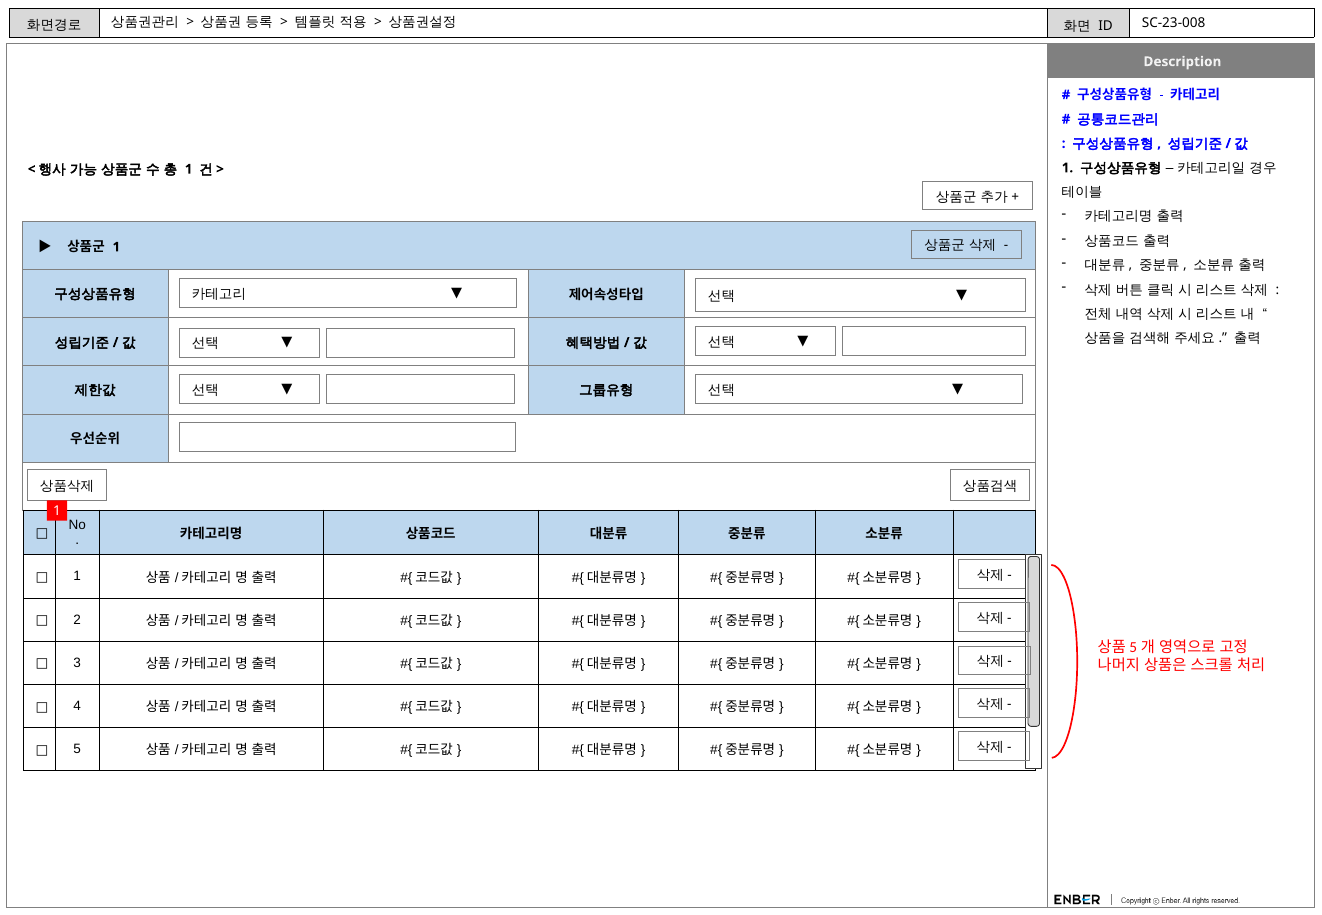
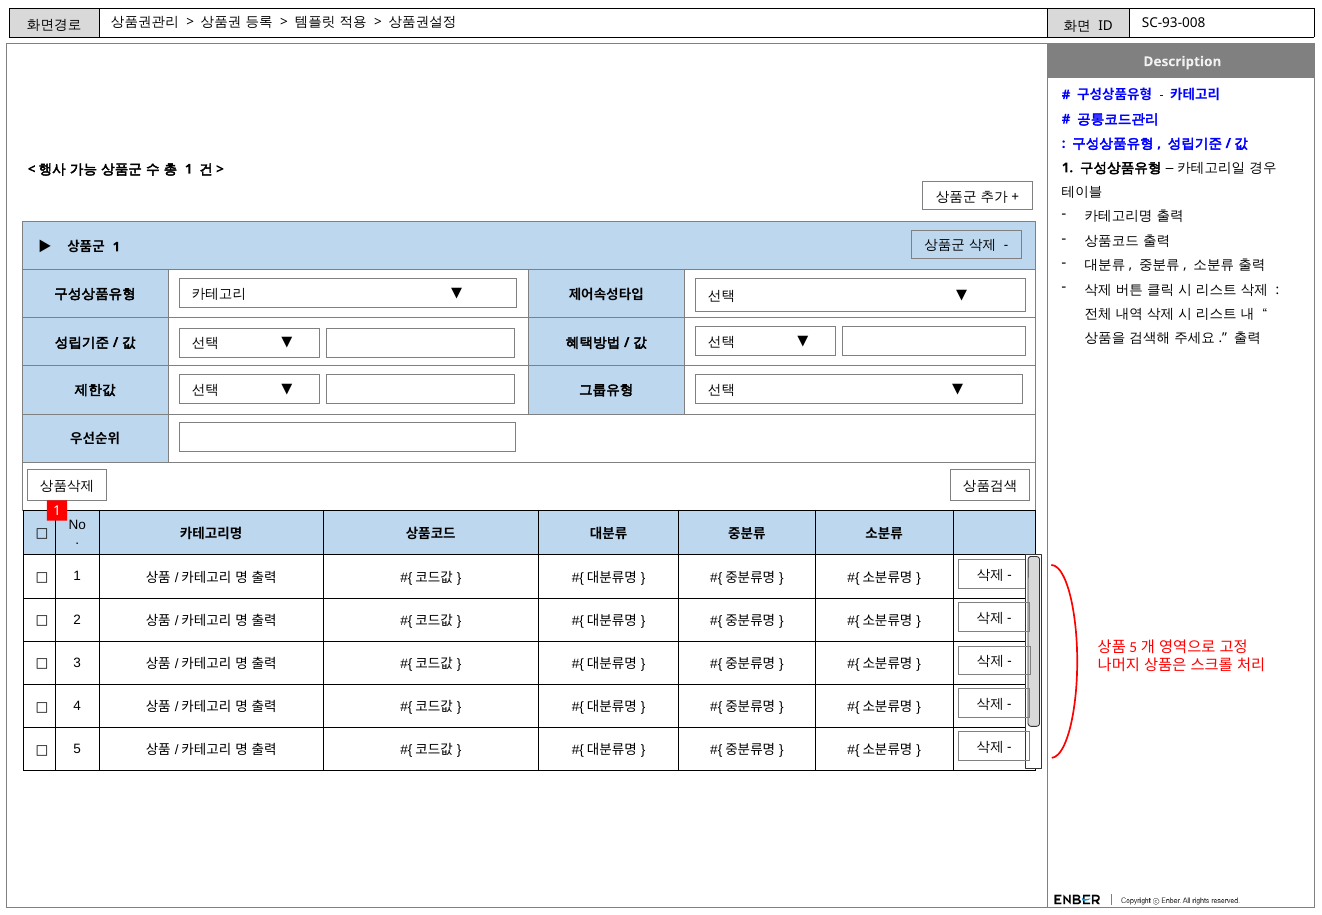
SC-23-008: SC-23-008 -> SC-93-008
